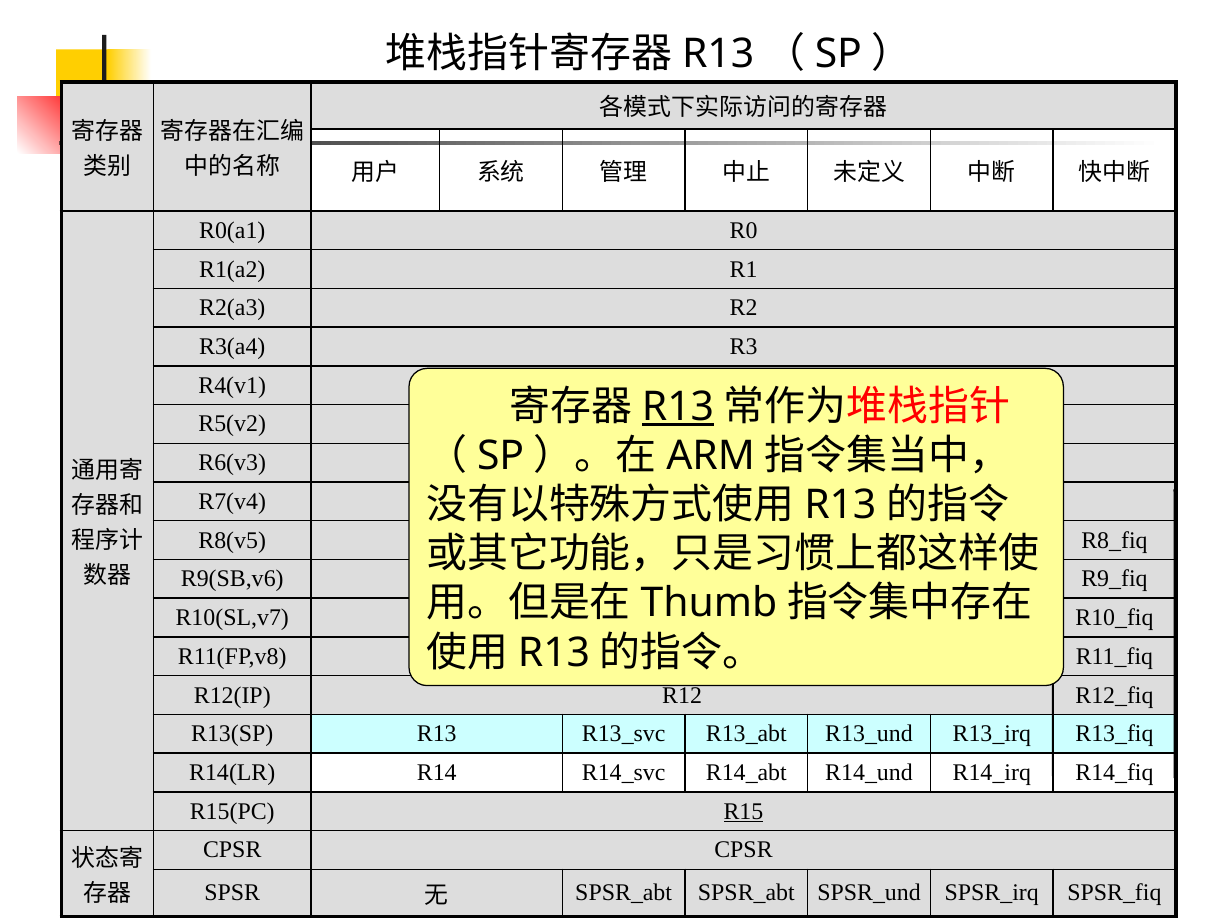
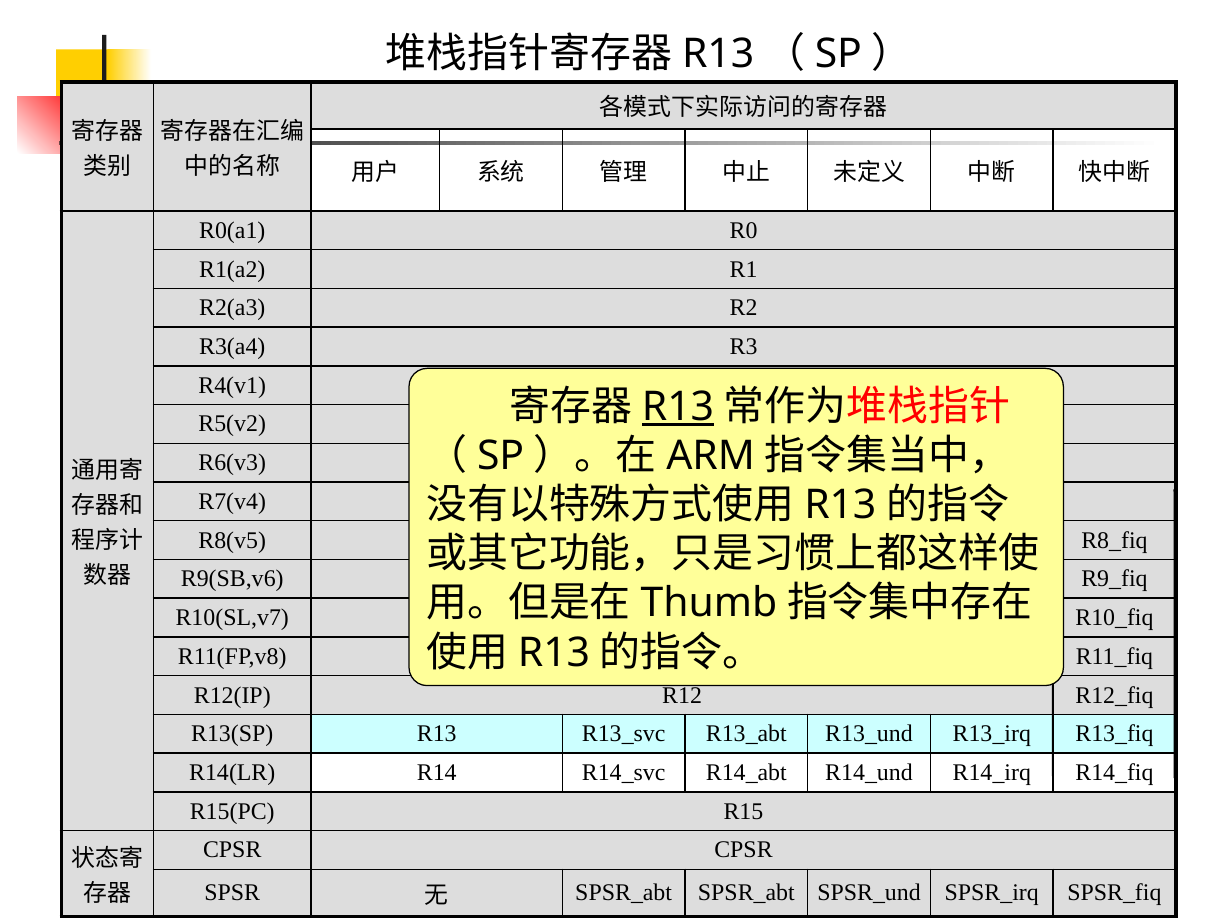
R15 underline: present -> none
